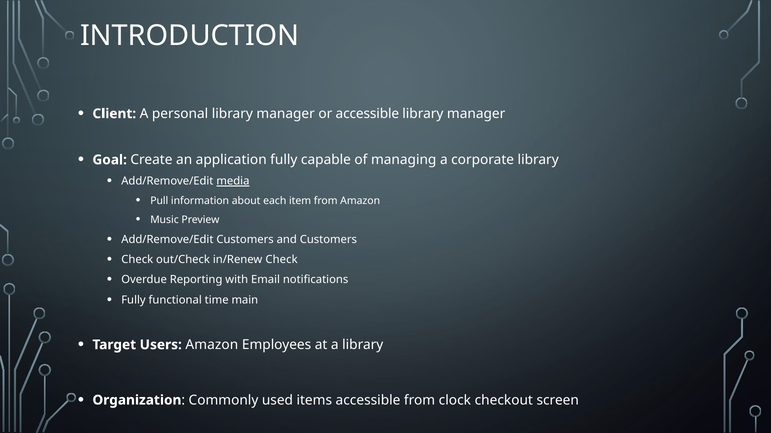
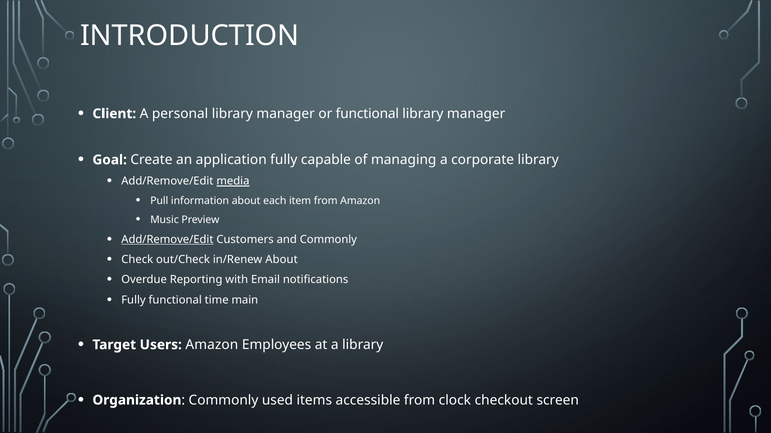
or accessible: accessible -> functional
Add/Remove/Edit at (167, 240) underline: none -> present
and Customers: Customers -> Commonly
in/Renew Check: Check -> About
